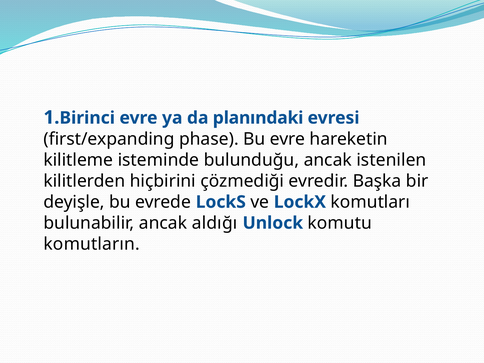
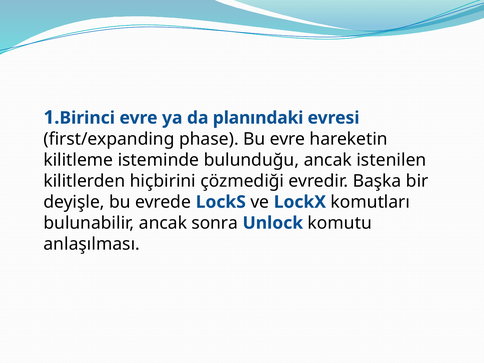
aldığı: aldığı -> sonra
komutların: komutların -> anlaşılması
